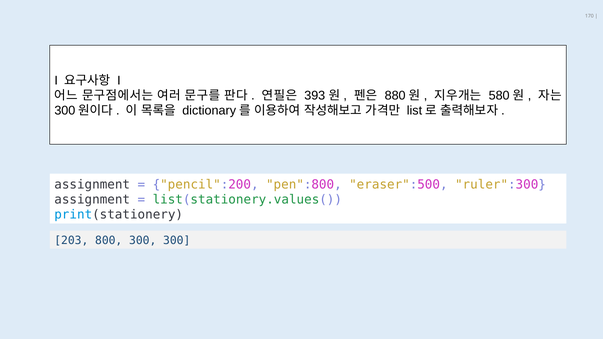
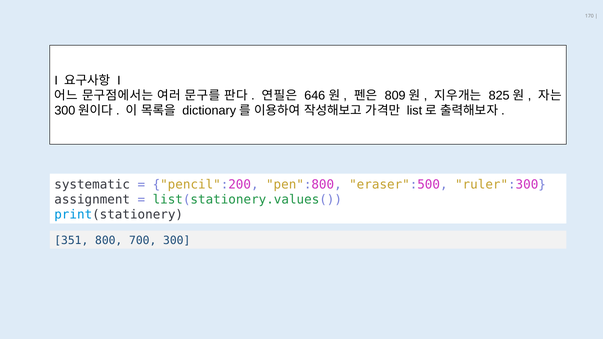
393: 393 -> 646
880: 880 -> 809
580: 580 -> 825
assignment at (92, 184): assignment -> systematic
203: 203 -> 351
800 300: 300 -> 700
